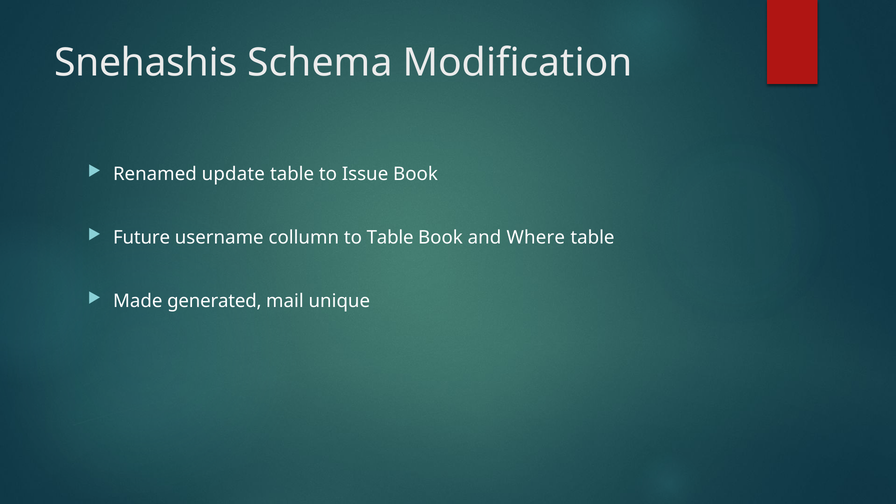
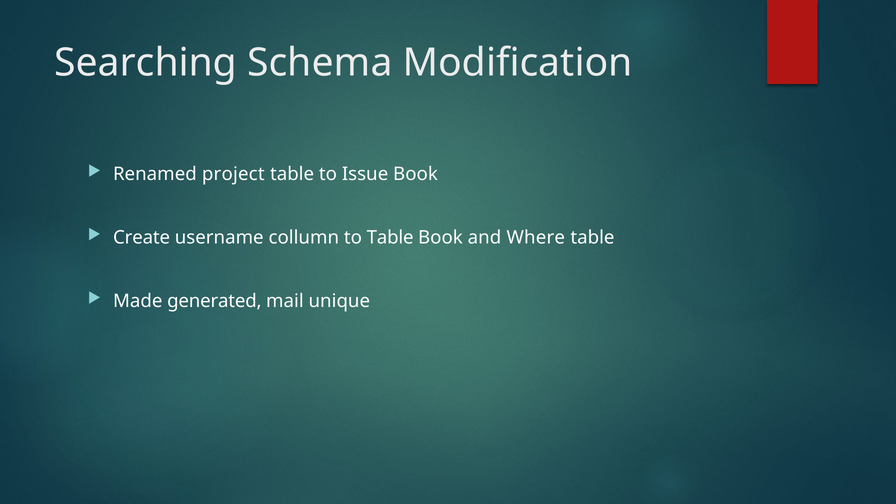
Snehashis: Snehashis -> Searching
update: update -> project
Future: Future -> Create
